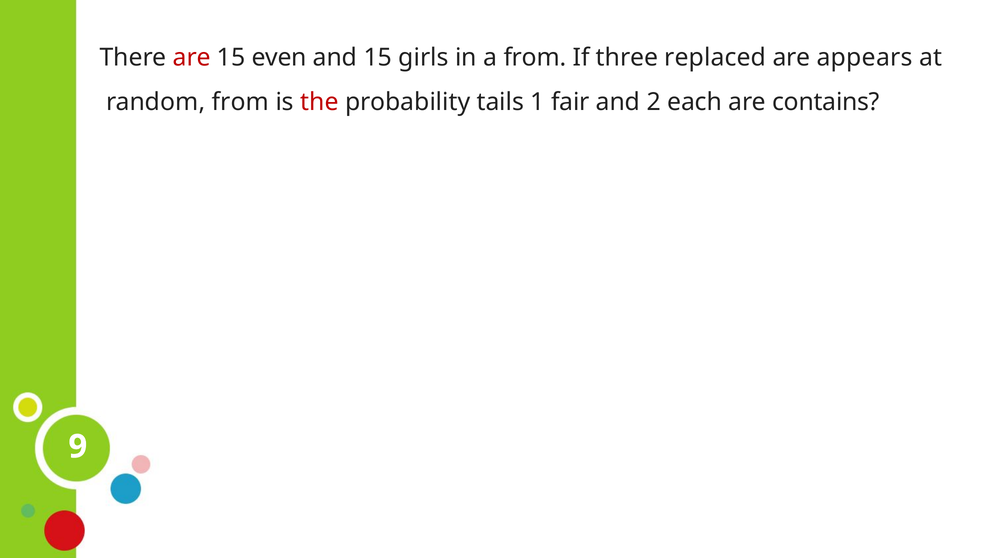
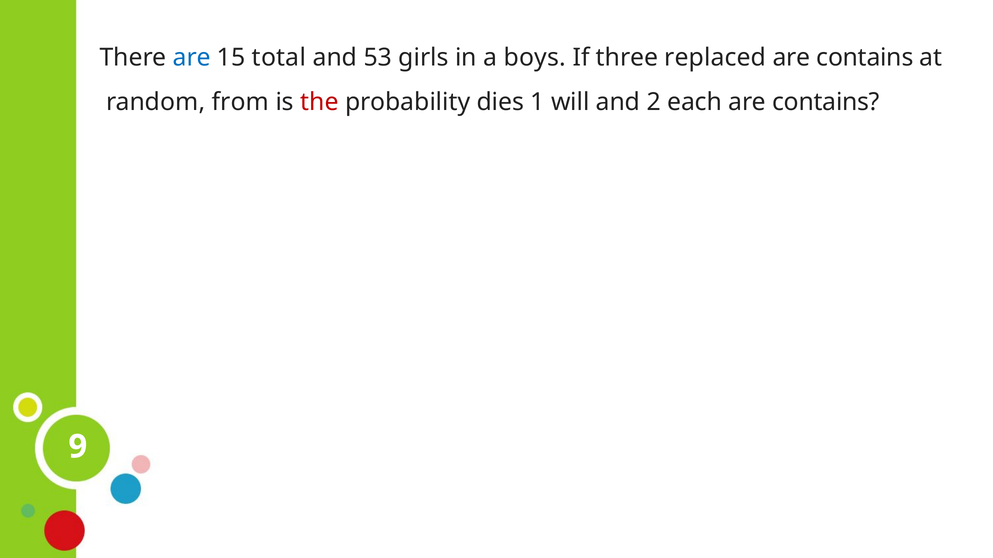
are at (192, 58) colour: red -> blue
even: even -> total
and 15: 15 -> 53
a from: from -> boys
appears at (865, 58): appears -> contains
tails: tails -> dies
fair: fair -> will
